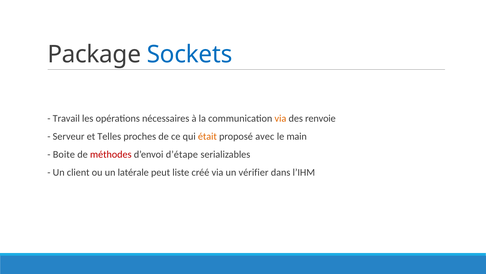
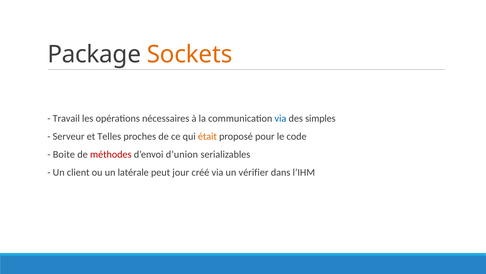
Sockets colour: blue -> orange
via at (280, 118) colour: orange -> blue
renvoie: renvoie -> simples
avec: avec -> pour
main: main -> code
d’étape: d’étape -> d’union
liste: liste -> jour
